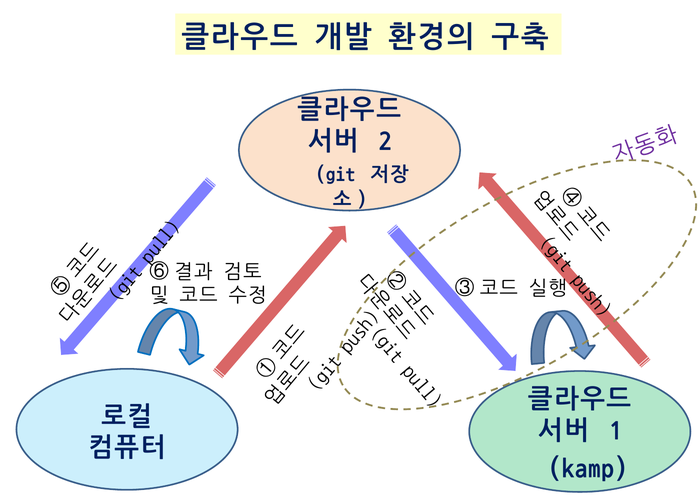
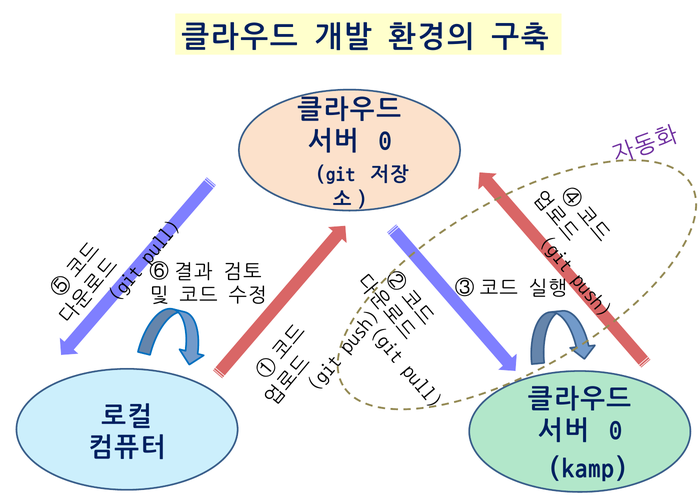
2 at (385, 140): 2 -> 0
1 at (616, 429): 1 -> 0
